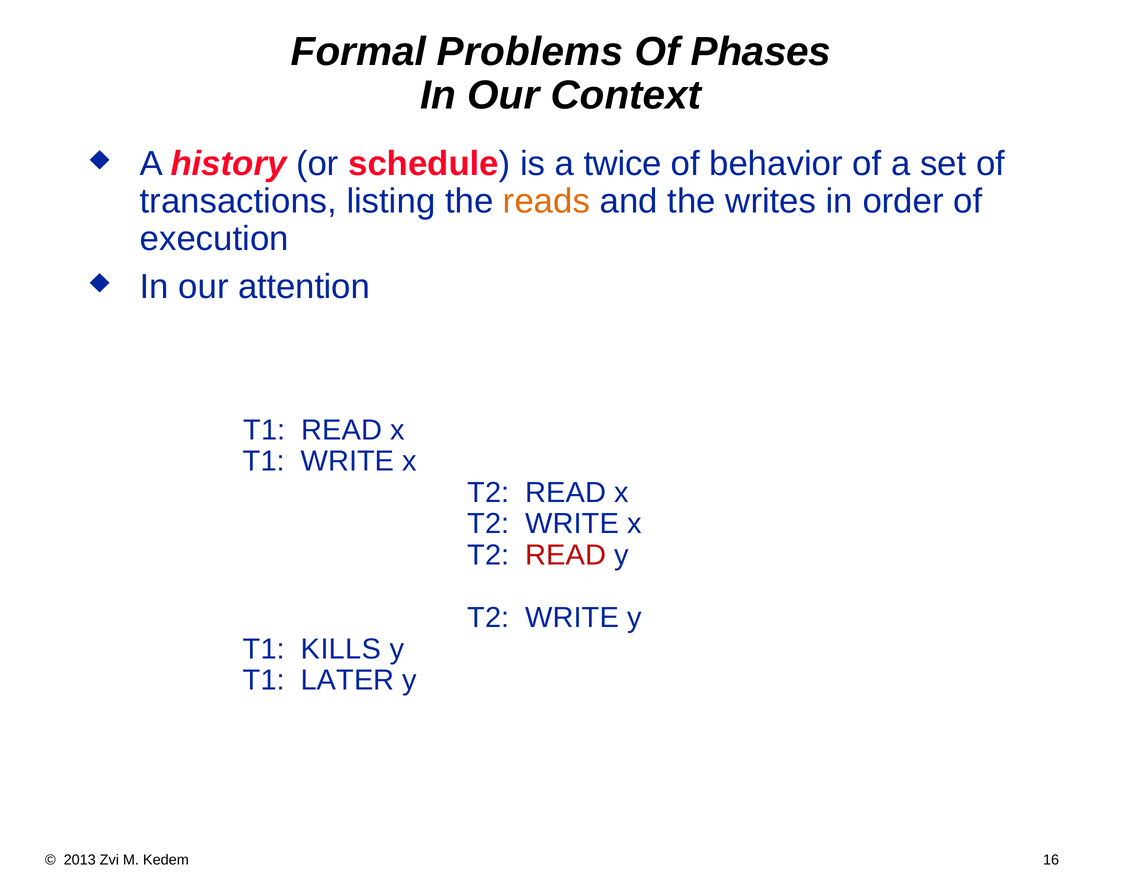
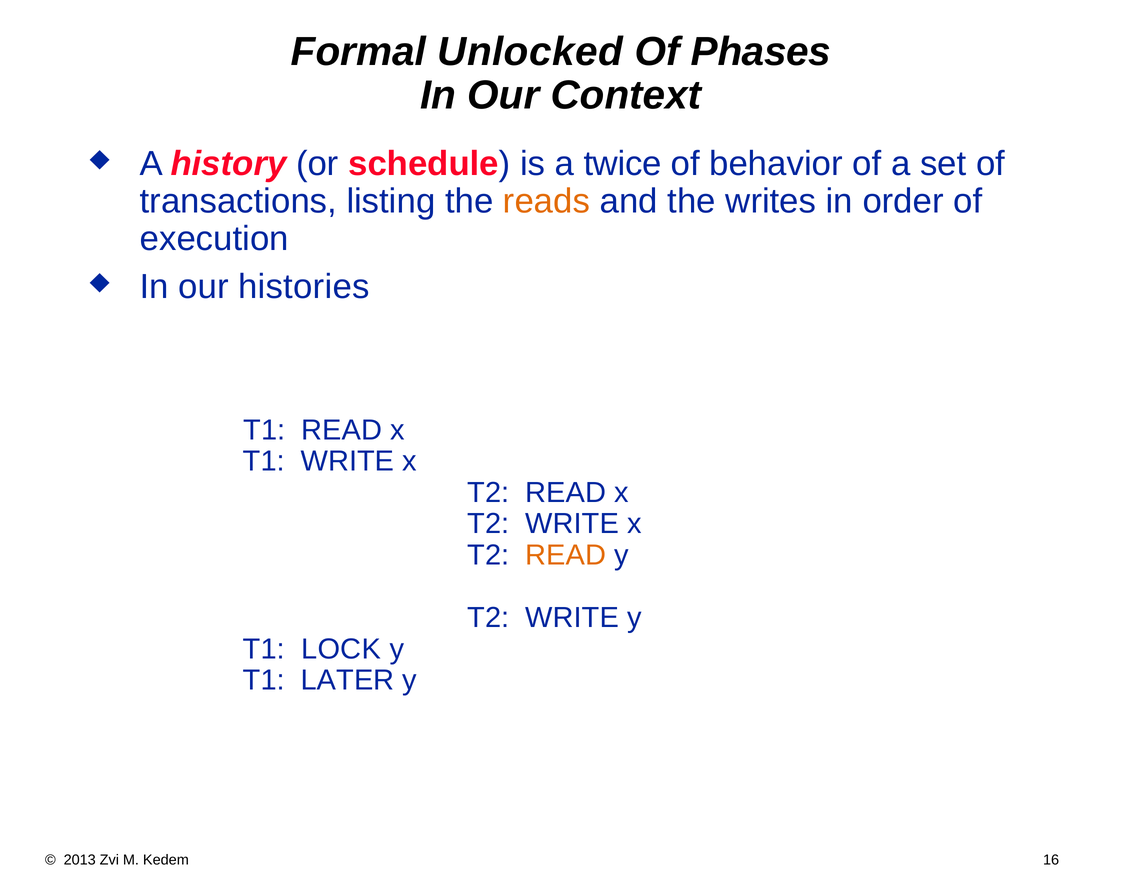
Problems: Problems -> Unlocked
attention: attention -> histories
READ at (566, 555) colour: red -> orange
KILLS: KILLS -> LOCK
